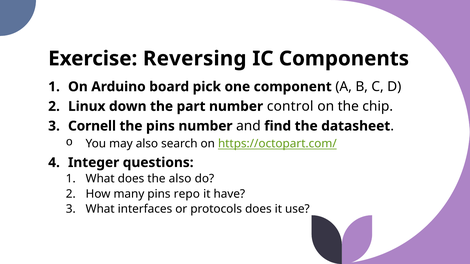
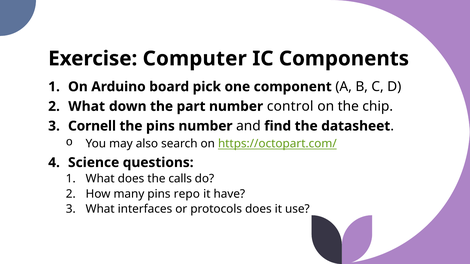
Reversing: Reversing -> Computer
Linux at (87, 107): Linux -> What
Integer: Integer -> Science
the also: also -> calls
